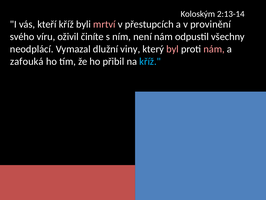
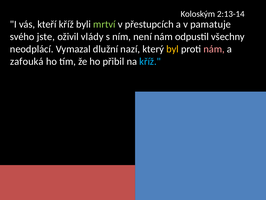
mrtví colour: pink -> light green
provinění: provinění -> pamatuje
víru: víru -> jste
činíte: činíte -> vlády
viny: viny -> nazí
byl colour: pink -> yellow
